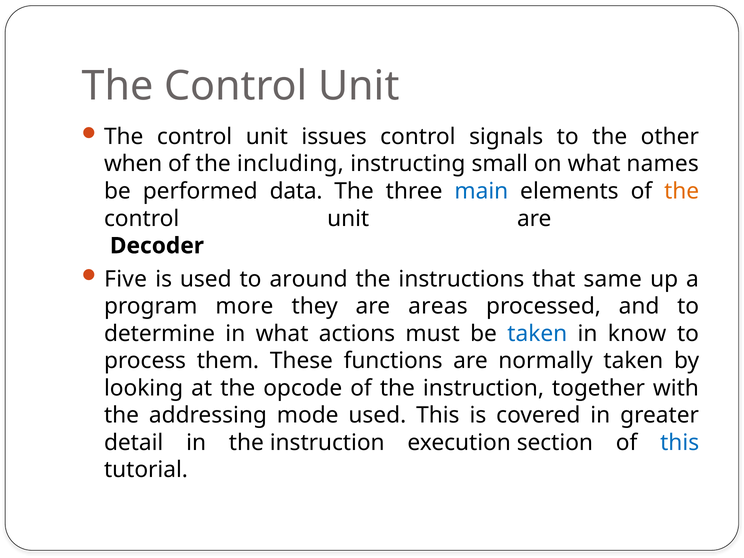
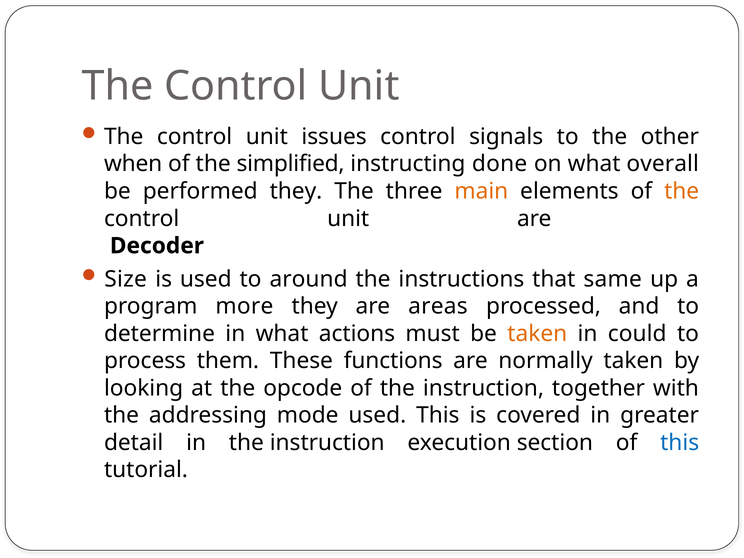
including: including -> simplified
small: small -> done
names: names -> overall
performed data: data -> they
main colour: blue -> orange
Five: Five -> Size
taken at (537, 334) colour: blue -> orange
know: know -> could
